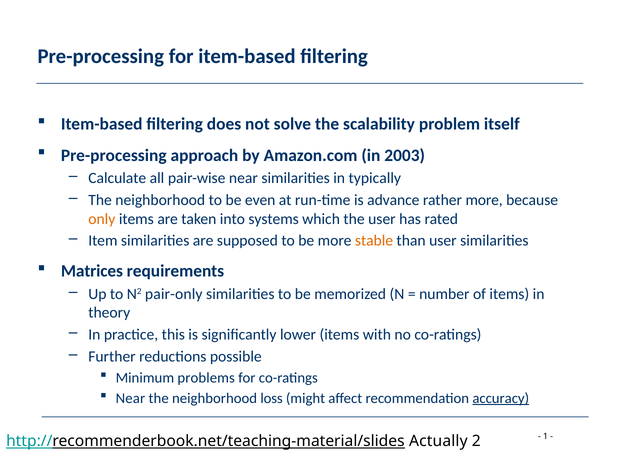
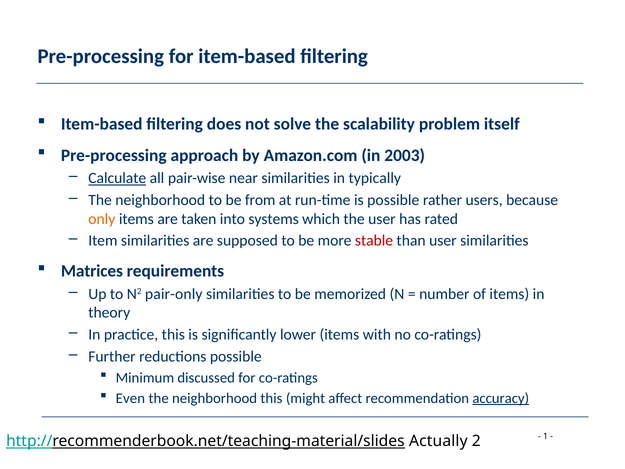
Calculate underline: none -> present
even: even -> from
is advance: advance -> possible
rather more: more -> users
stable colour: orange -> red
problems: problems -> discussed
Near at (130, 398): Near -> Even
neighborhood loss: loss -> this
